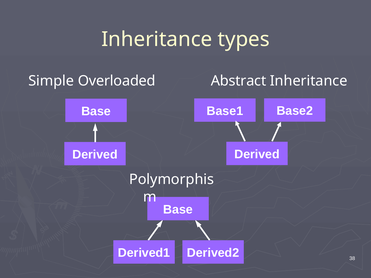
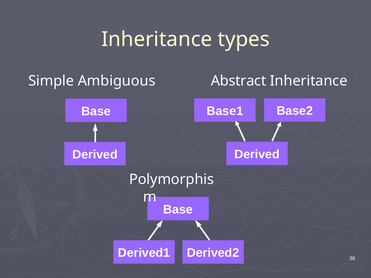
Overloaded: Overloaded -> Ambiguous
